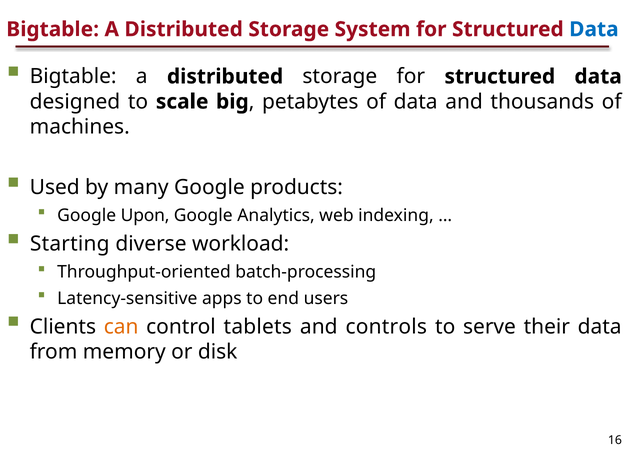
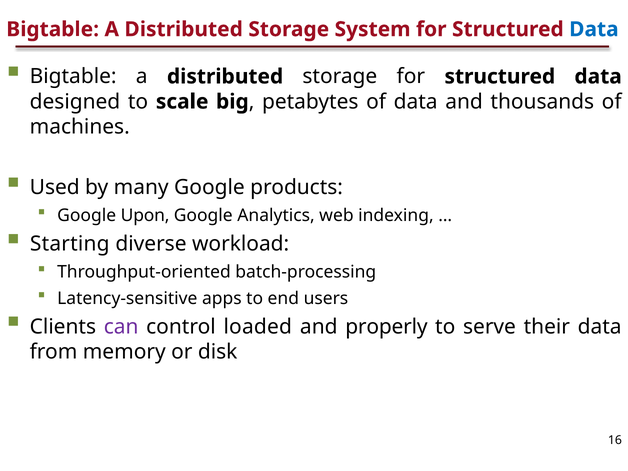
can colour: orange -> purple
tablets: tablets -> loaded
controls: controls -> properly
